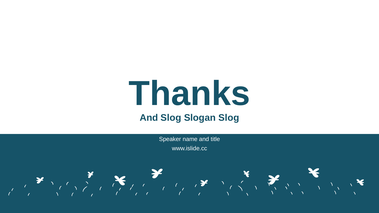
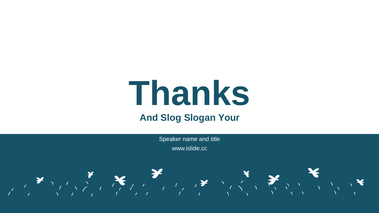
an Slog: Slog -> Your
